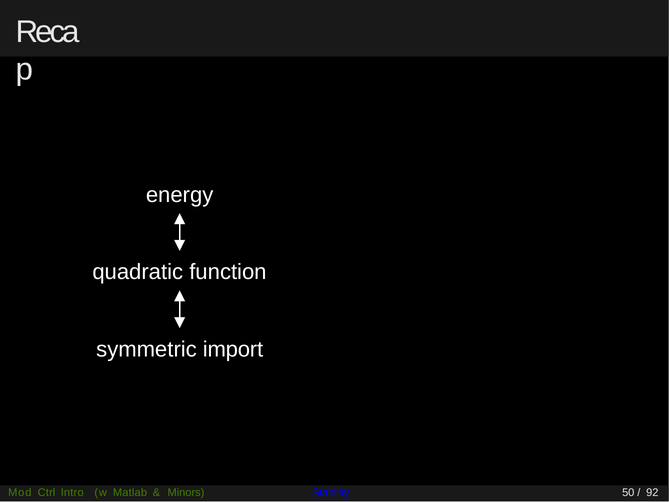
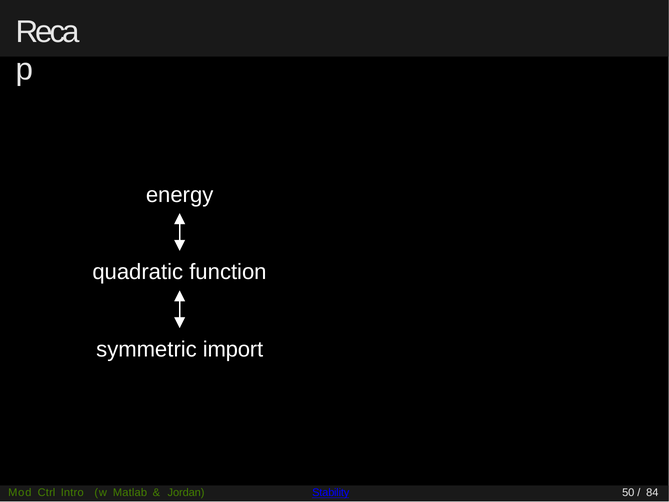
Minors: Minors -> Jordan
92: 92 -> 84
